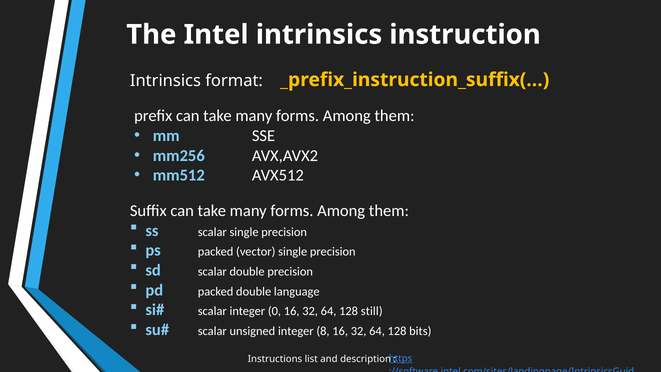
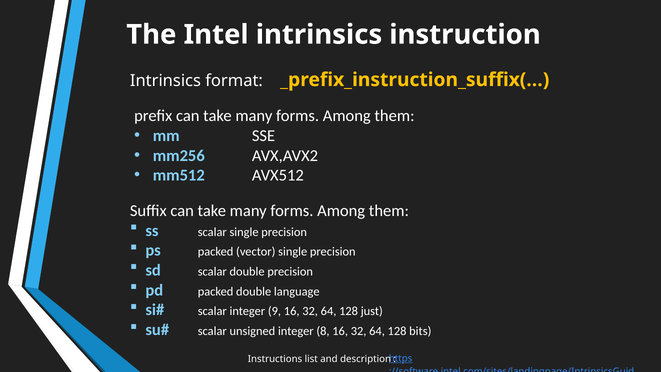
0: 0 -> 9
still: still -> just
